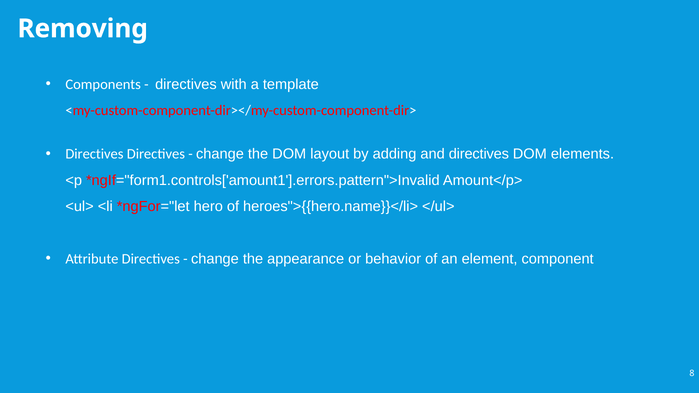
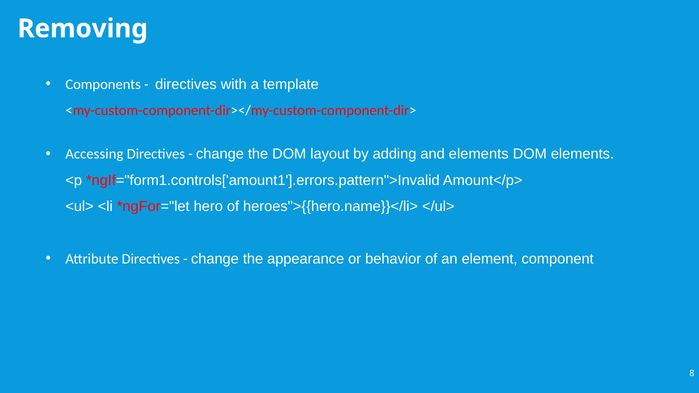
Directives at (94, 154): Directives -> Accessing
and directives: directives -> elements
